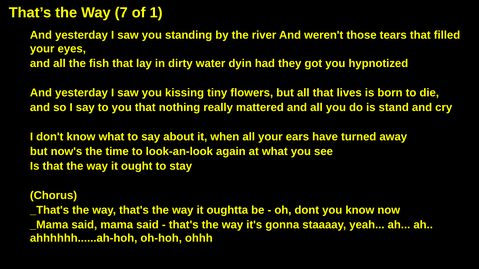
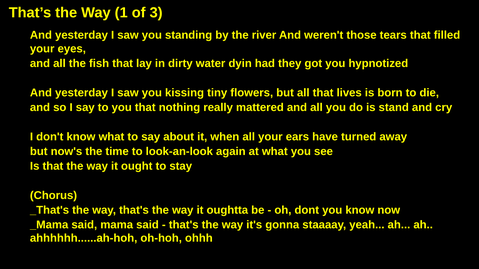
7: 7 -> 1
1: 1 -> 3
